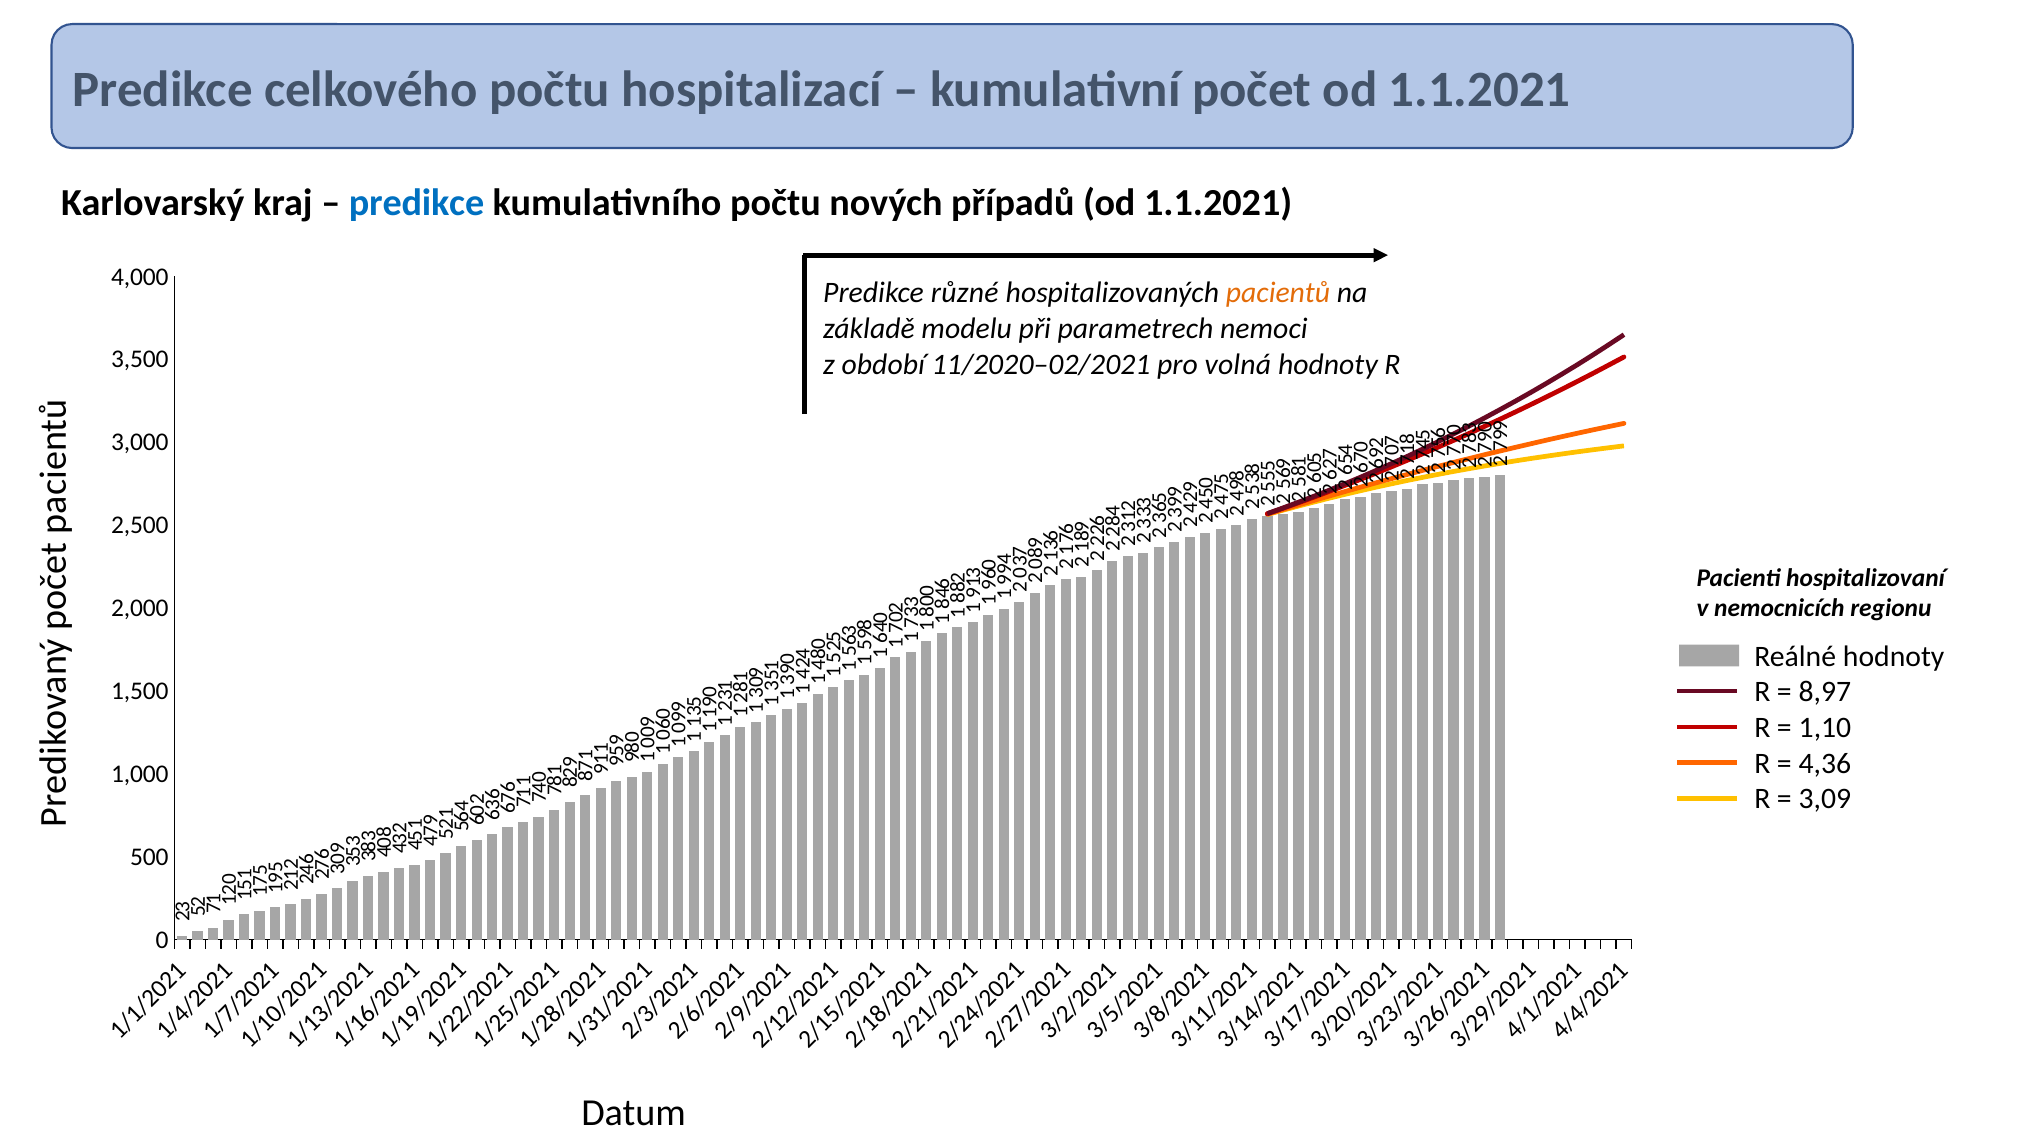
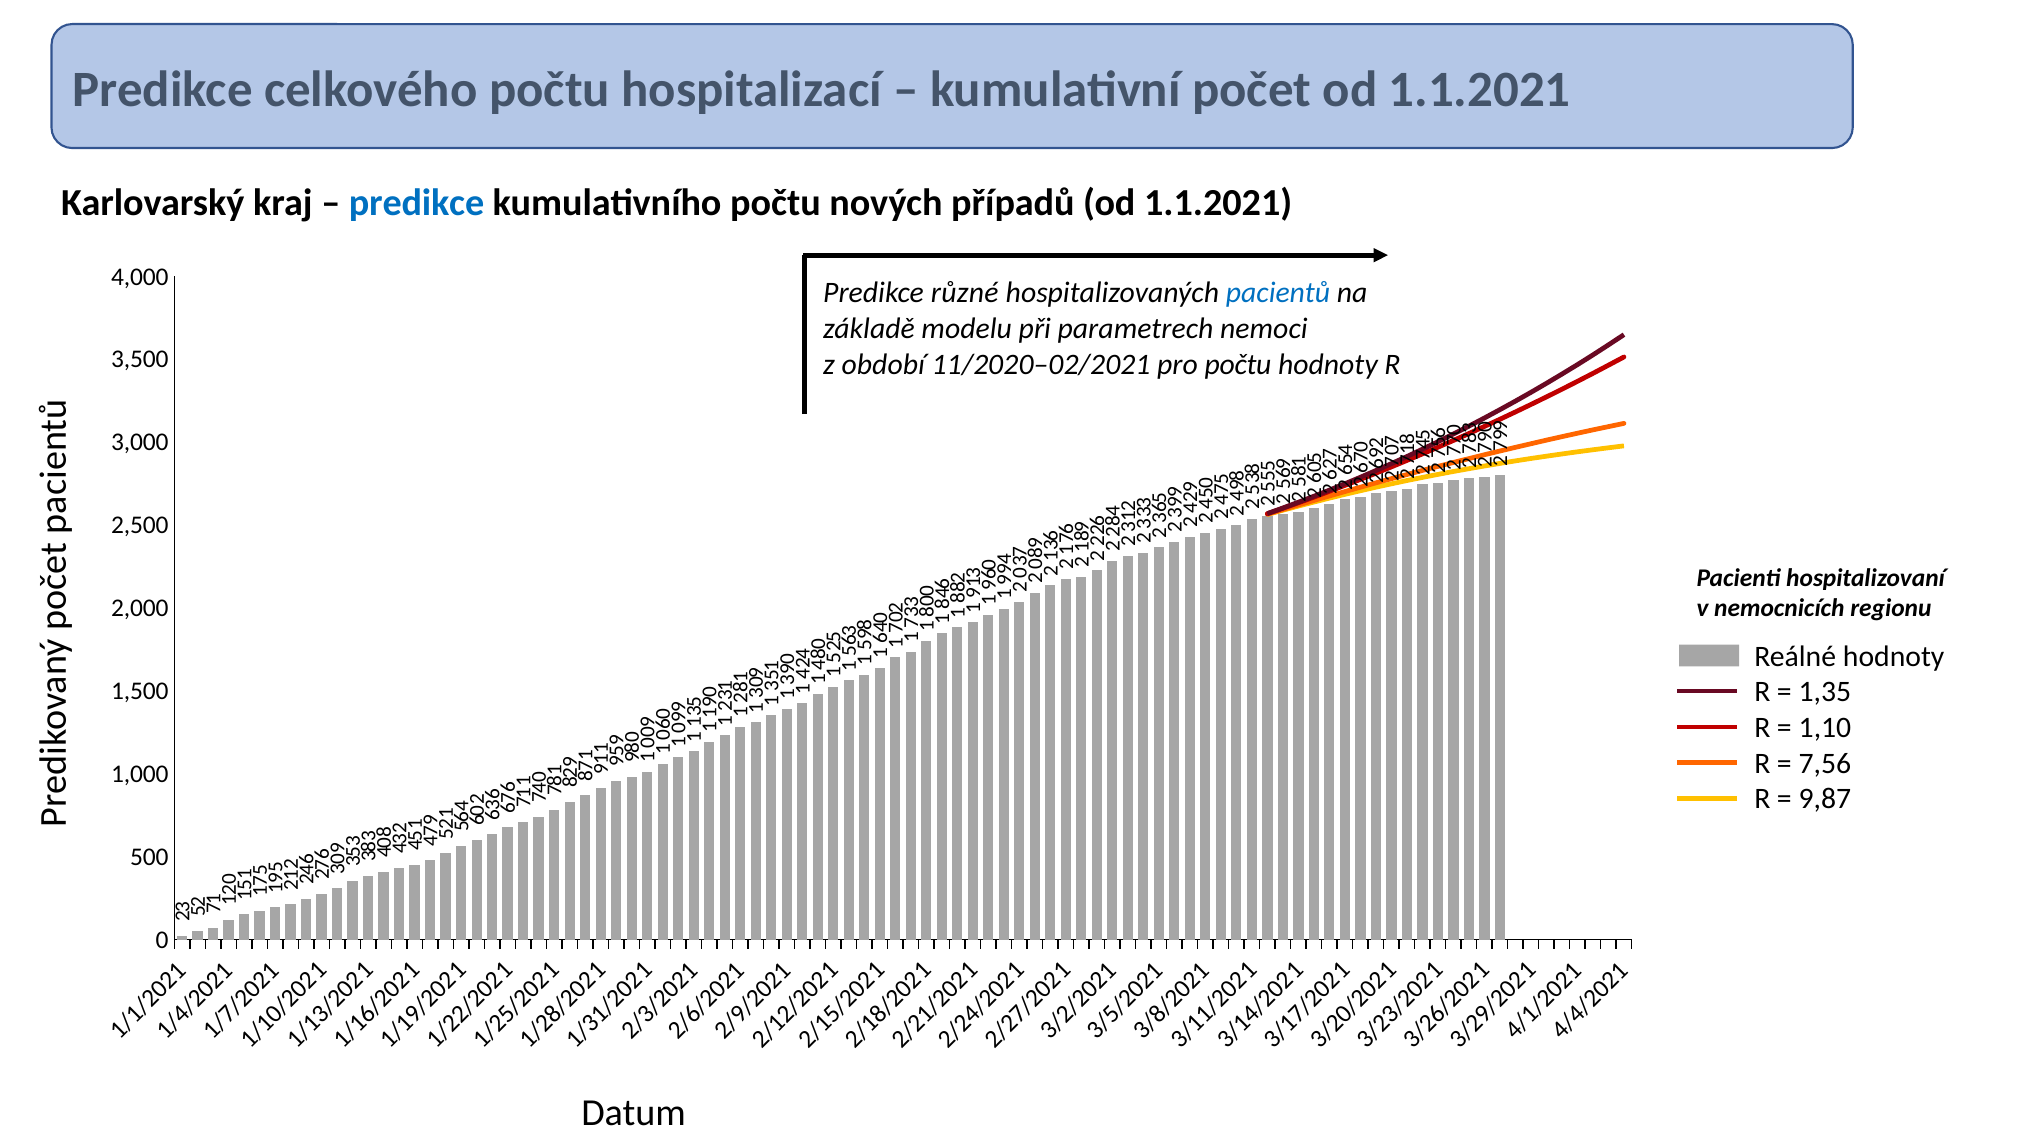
pacientů colour: orange -> blue
pro volná: volná -> počtu
8,97: 8,97 -> 1,35
4,36: 4,36 -> 7,56
3,09: 3,09 -> 9,87
